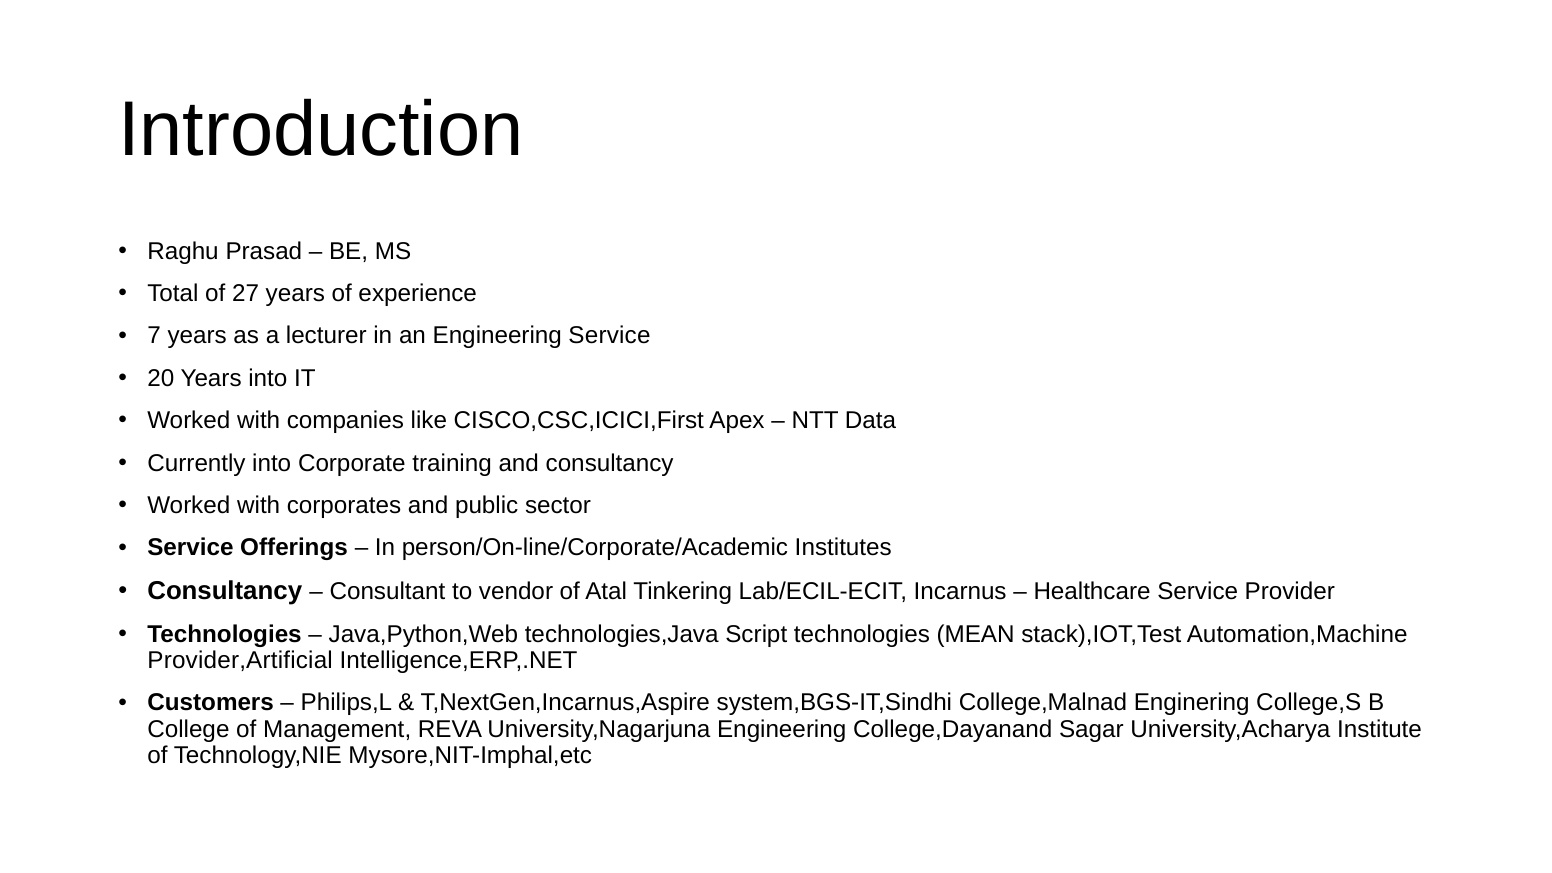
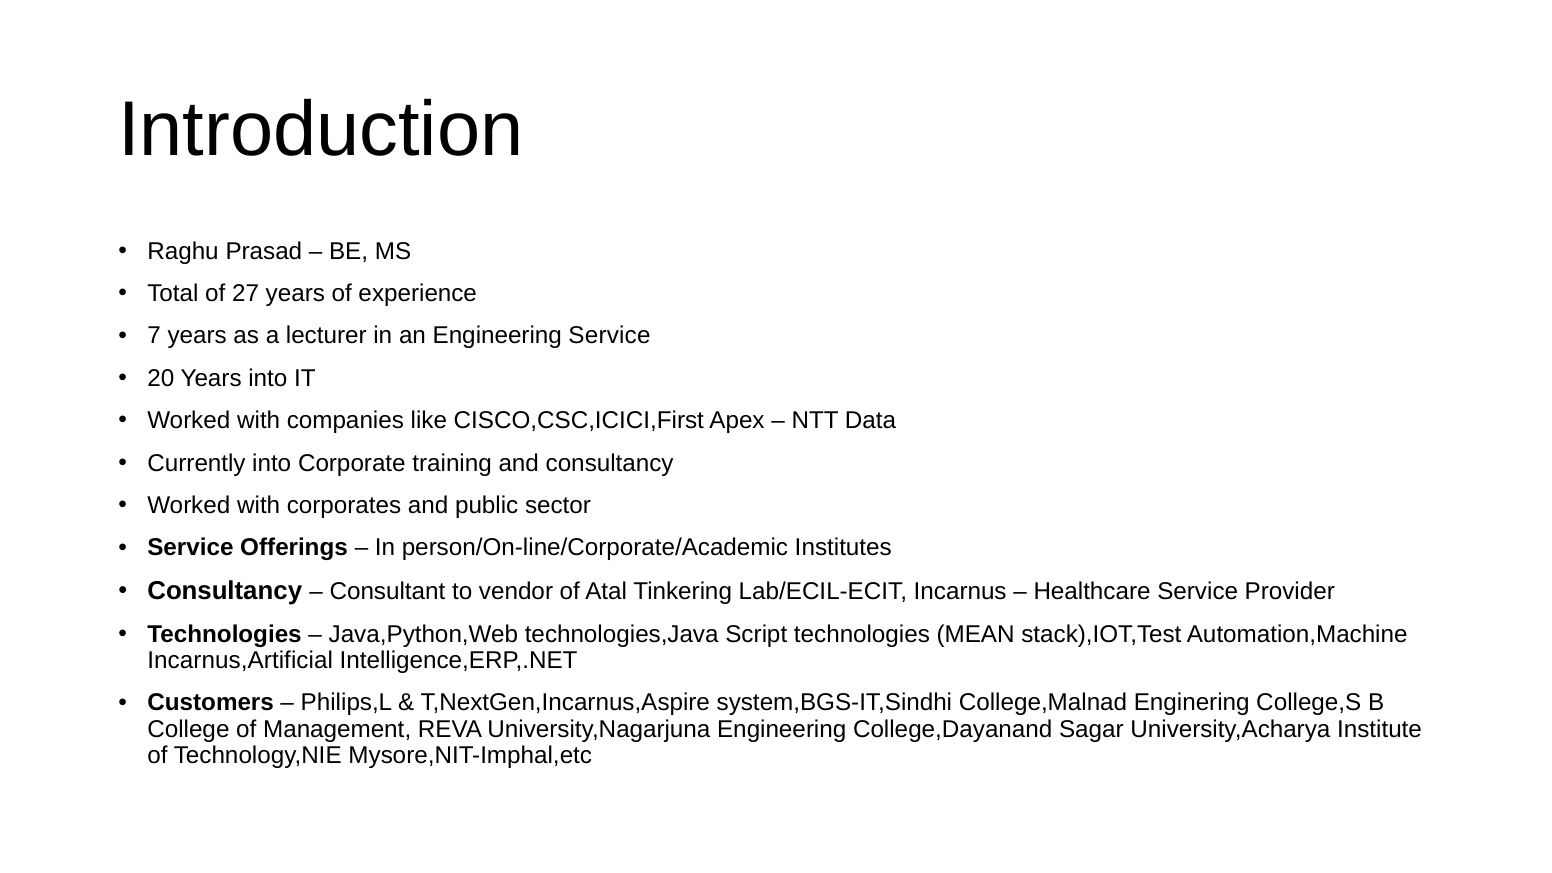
Provider,Artificial: Provider,Artificial -> Incarnus,Artificial
